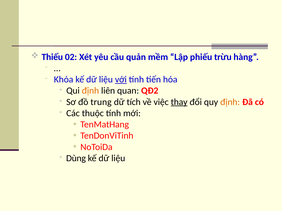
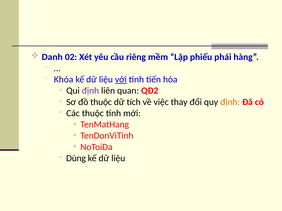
Thiếu: Thiếu -> Danh
quản: quản -> riêng
trừu: trừu -> phái
định at (90, 91) colour: orange -> purple
đồ trung: trung -> thuộc
thay underline: present -> none
